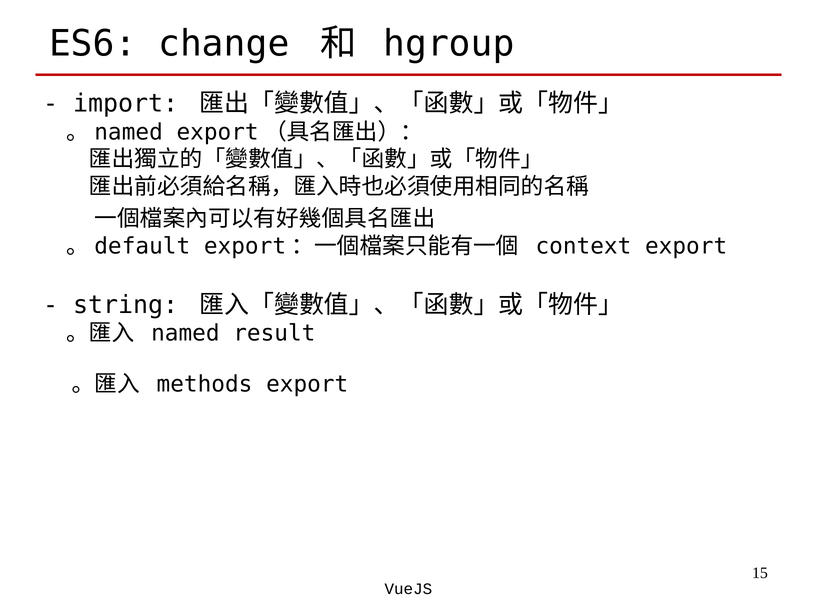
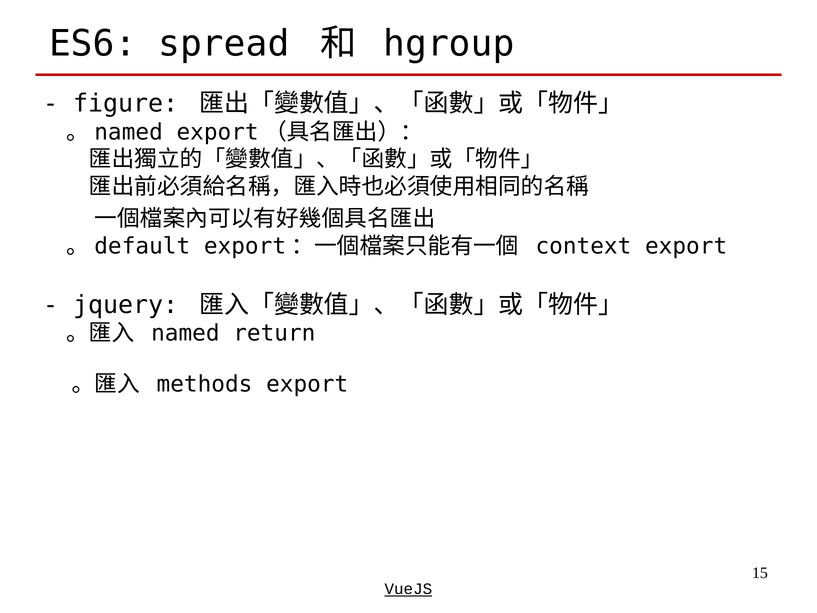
change: change -> spread
import: import -> figure
string: string -> jquery
result: result -> return
VueJS underline: none -> present
